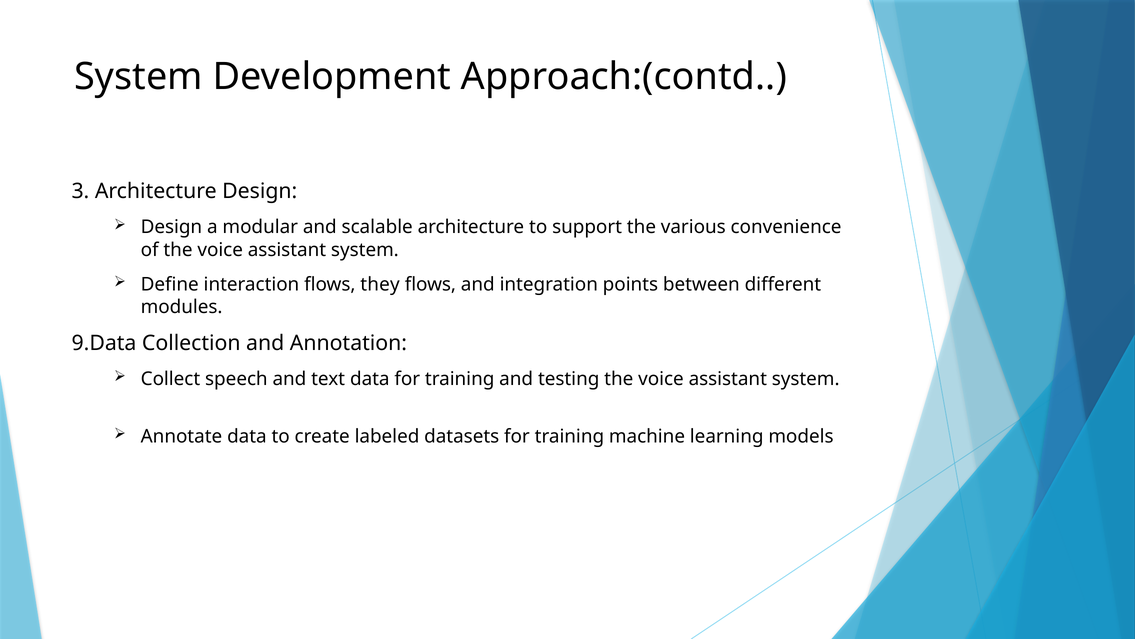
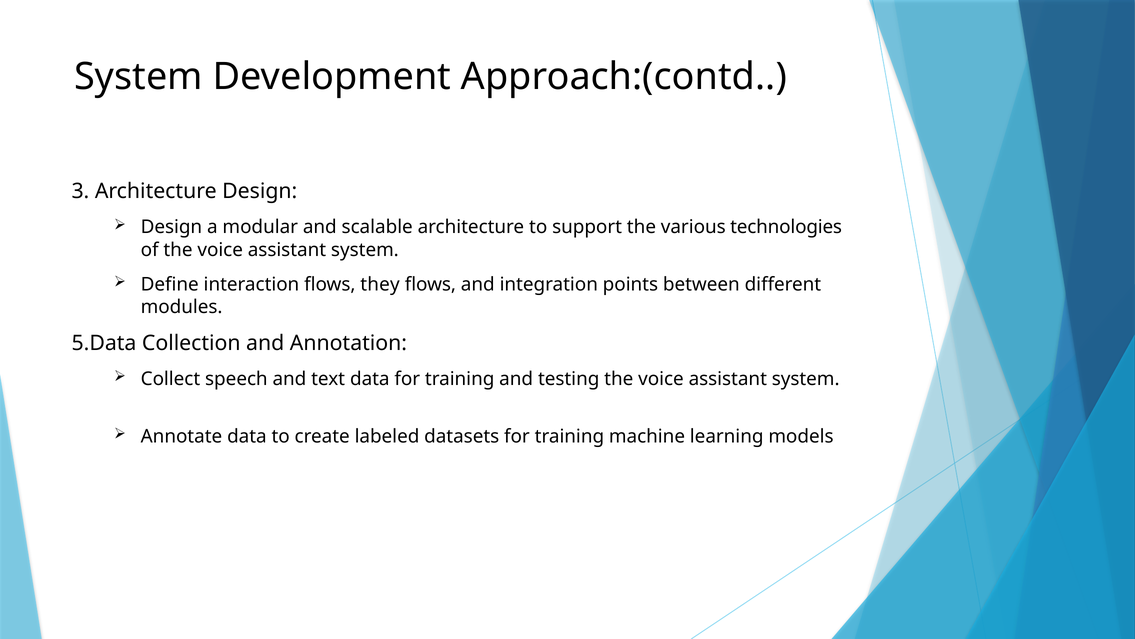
convenience: convenience -> technologies
9.Data: 9.Data -> 5.Data
